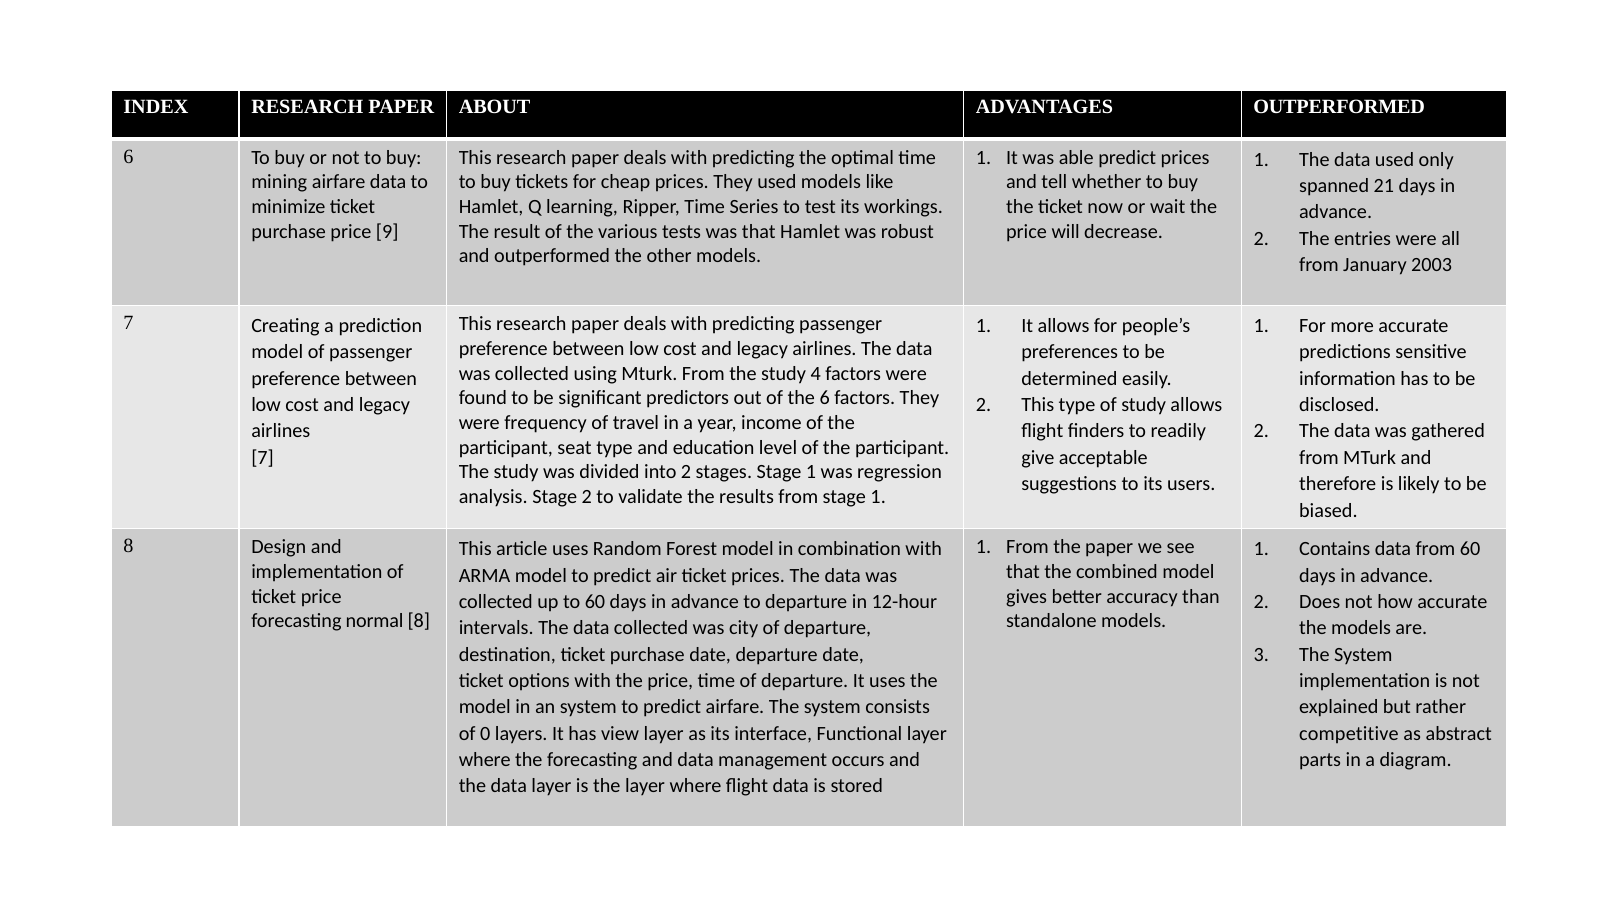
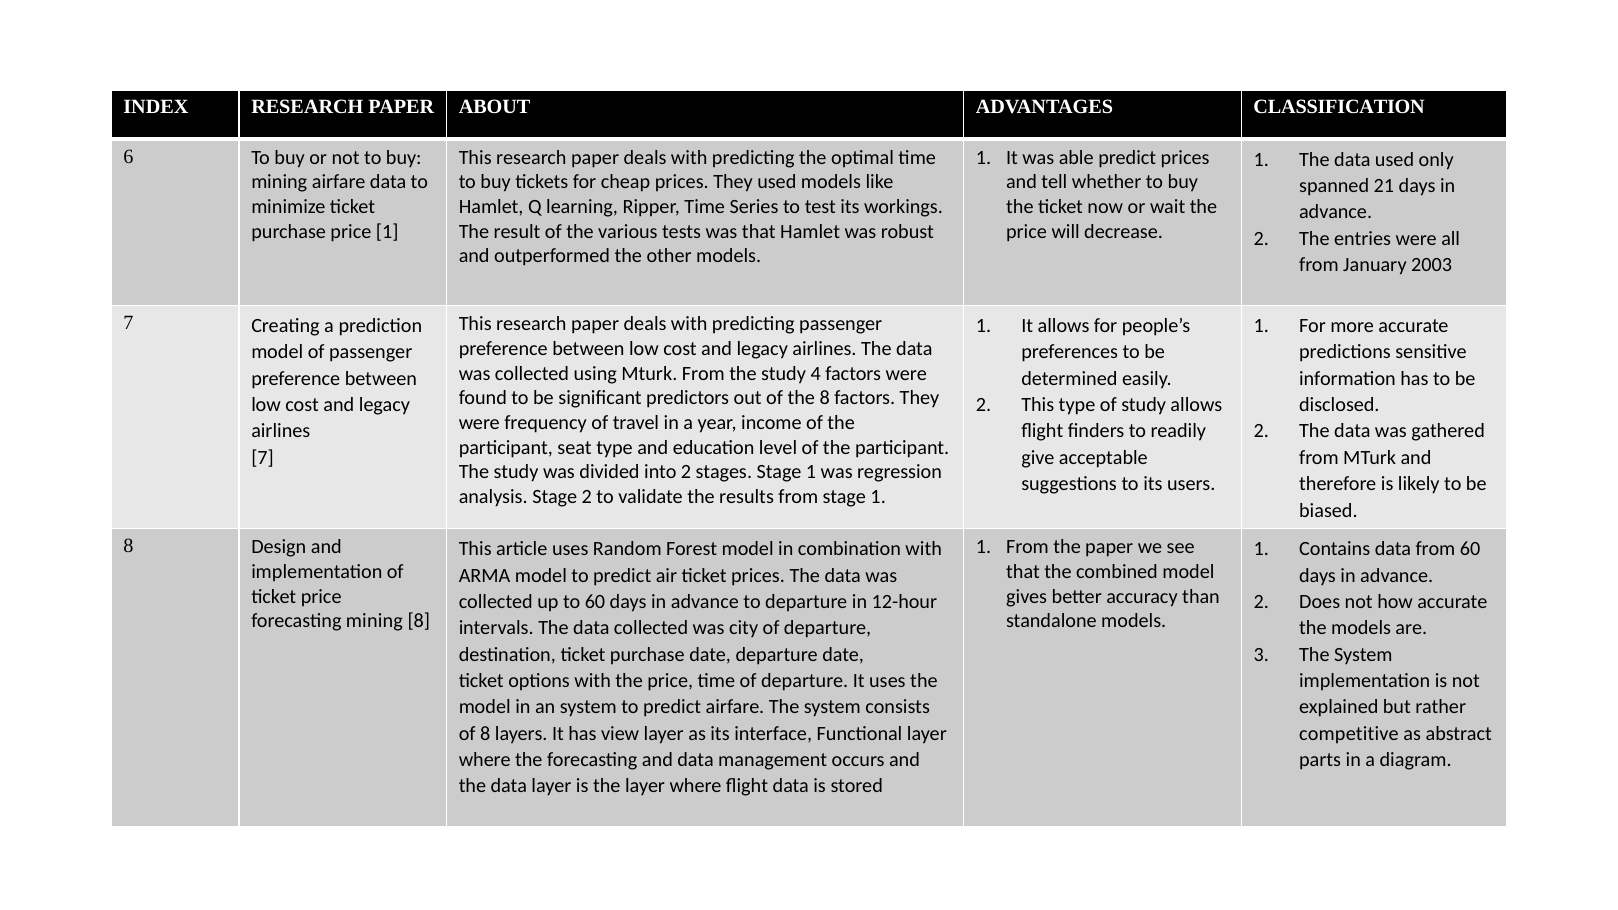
ADVANTAGES OUTPERFORMED: OUTPERFORMED -> CLASSIFICATION
price 9: 9 -> 1
the 6: 6 -> 8
forecasting normal: normal -> mining
of 0: 0 -> 8
